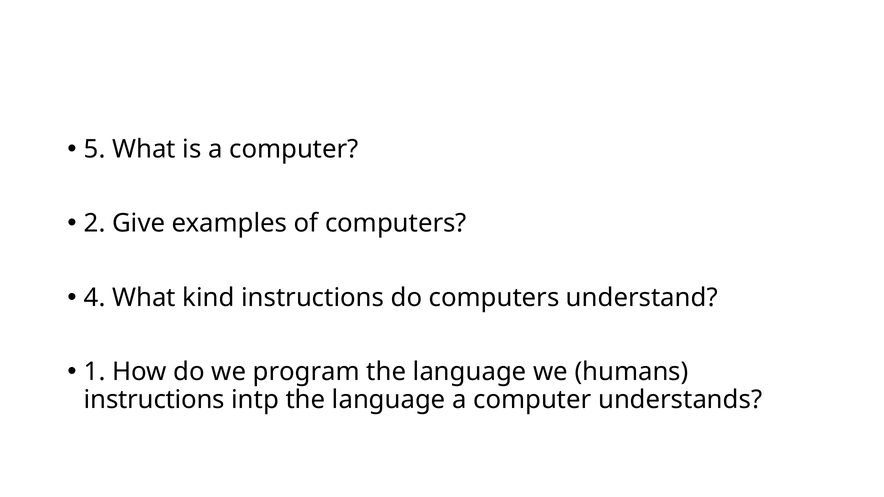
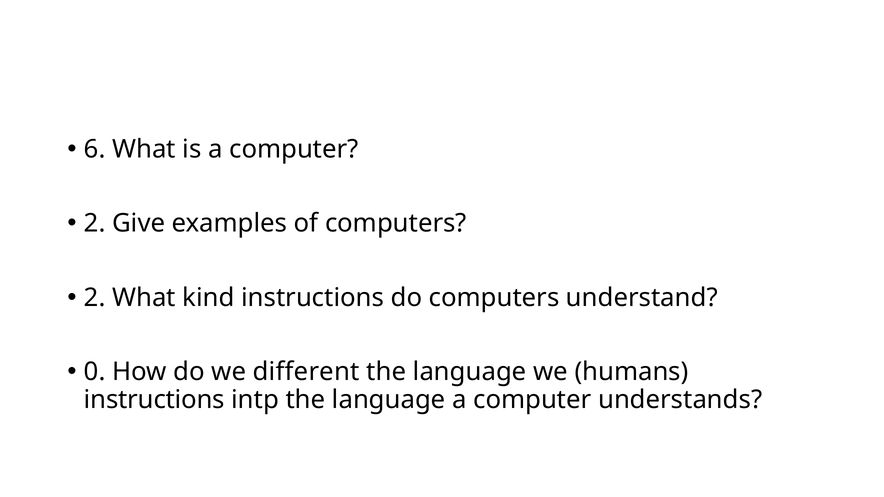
5: 5 -> 6
4 at (95, 298): 4 -> 2
1: 1 -> 0
program: program -> different
